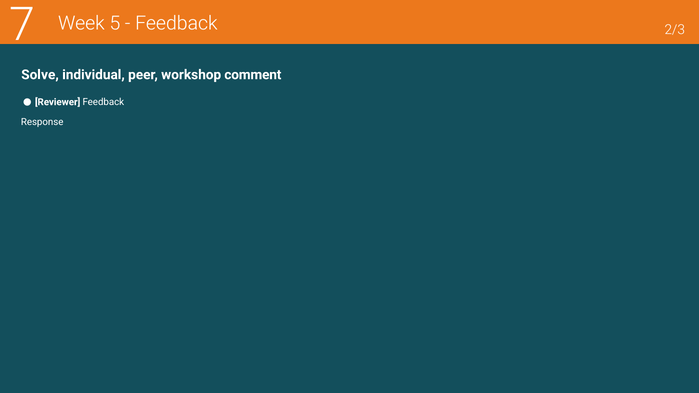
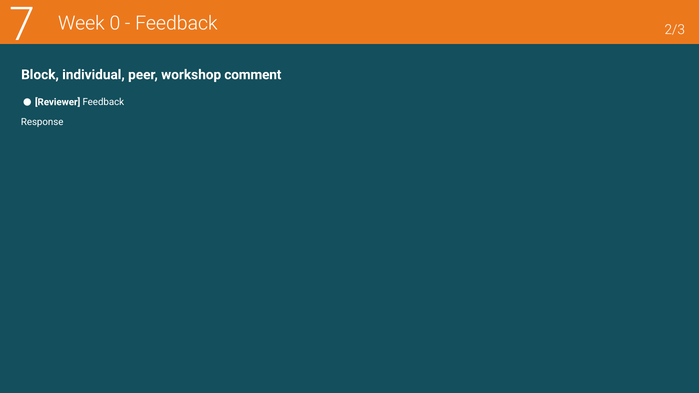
5: 5 -> 0
Solve: Solve -> Block
